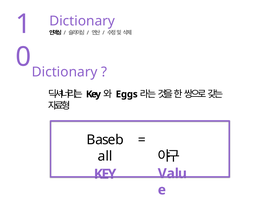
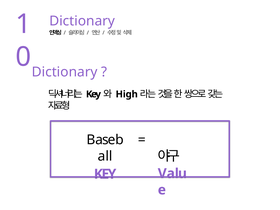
Eggs: Eggs -> High
